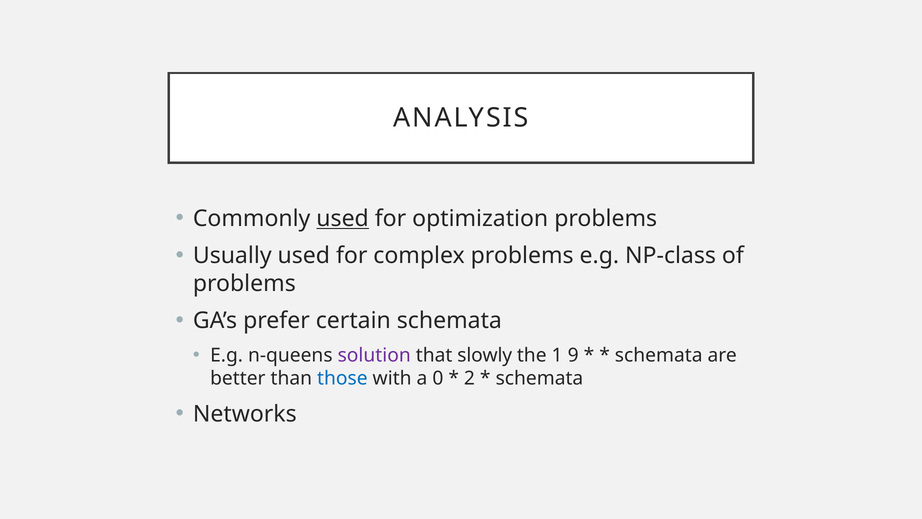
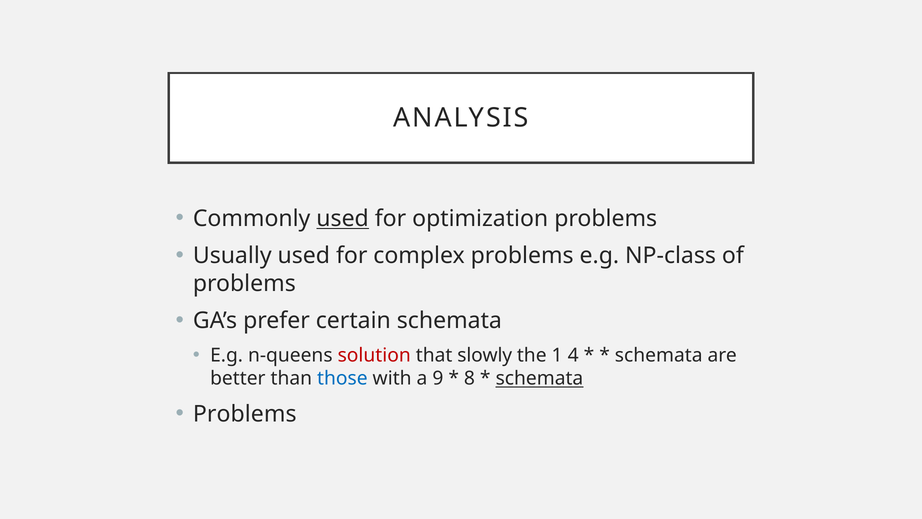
solution colour: purple -> red
9: 9 -> 4
0: 0 -> 9
2: 2 -> 8
schemata at (539, 378) underline: none -> present
Networks at (245, 414): Networks -> Problems
